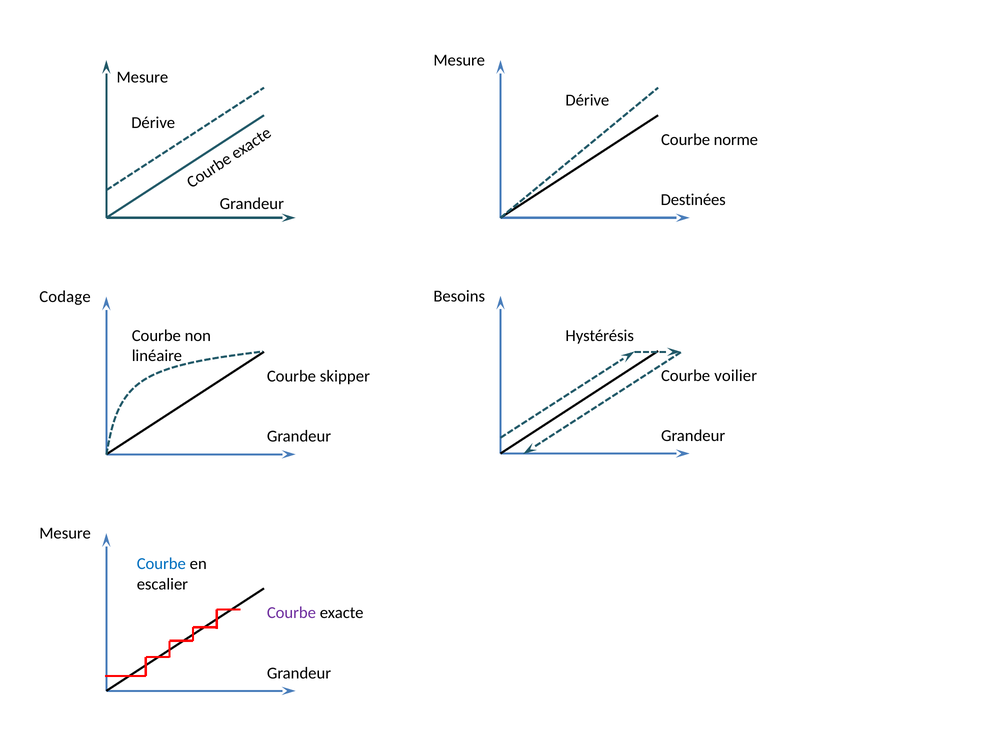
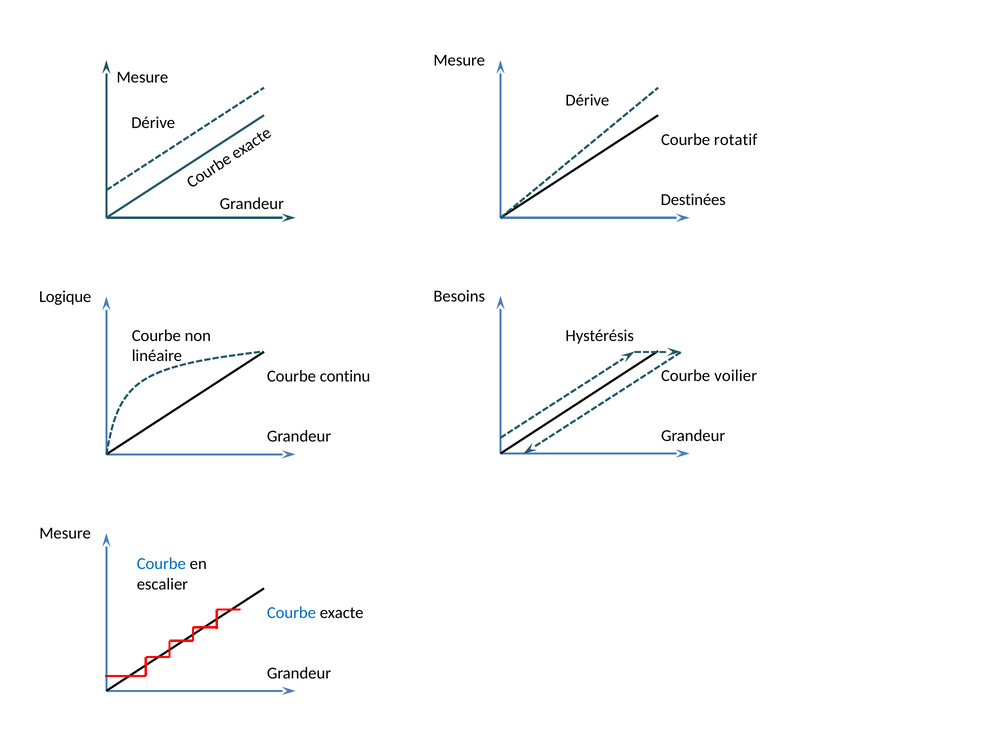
norme: norme -> rotatif
Codage: Codage -> Logique
skipper: skipper -> continu
Courbe at (291, 613) colour: purple -> blue
